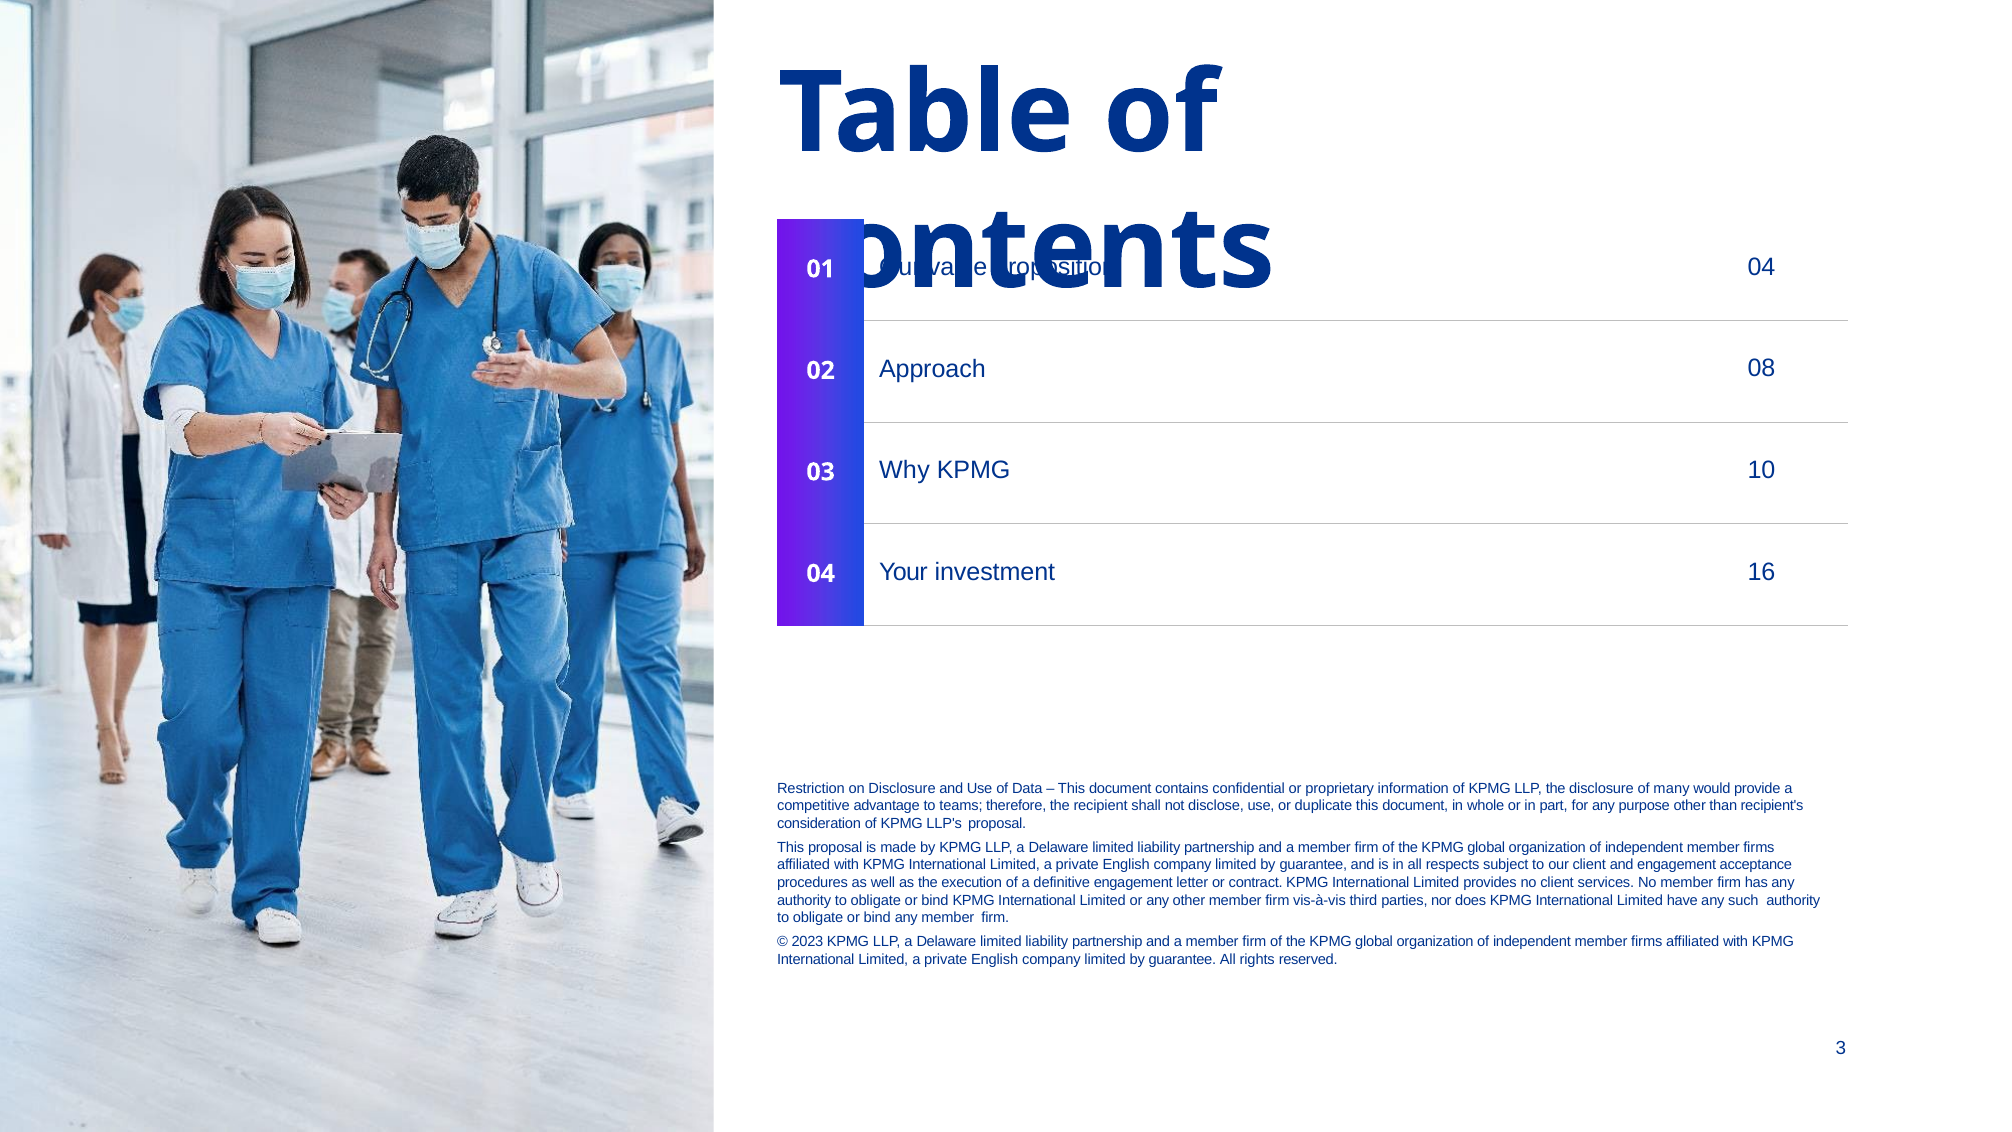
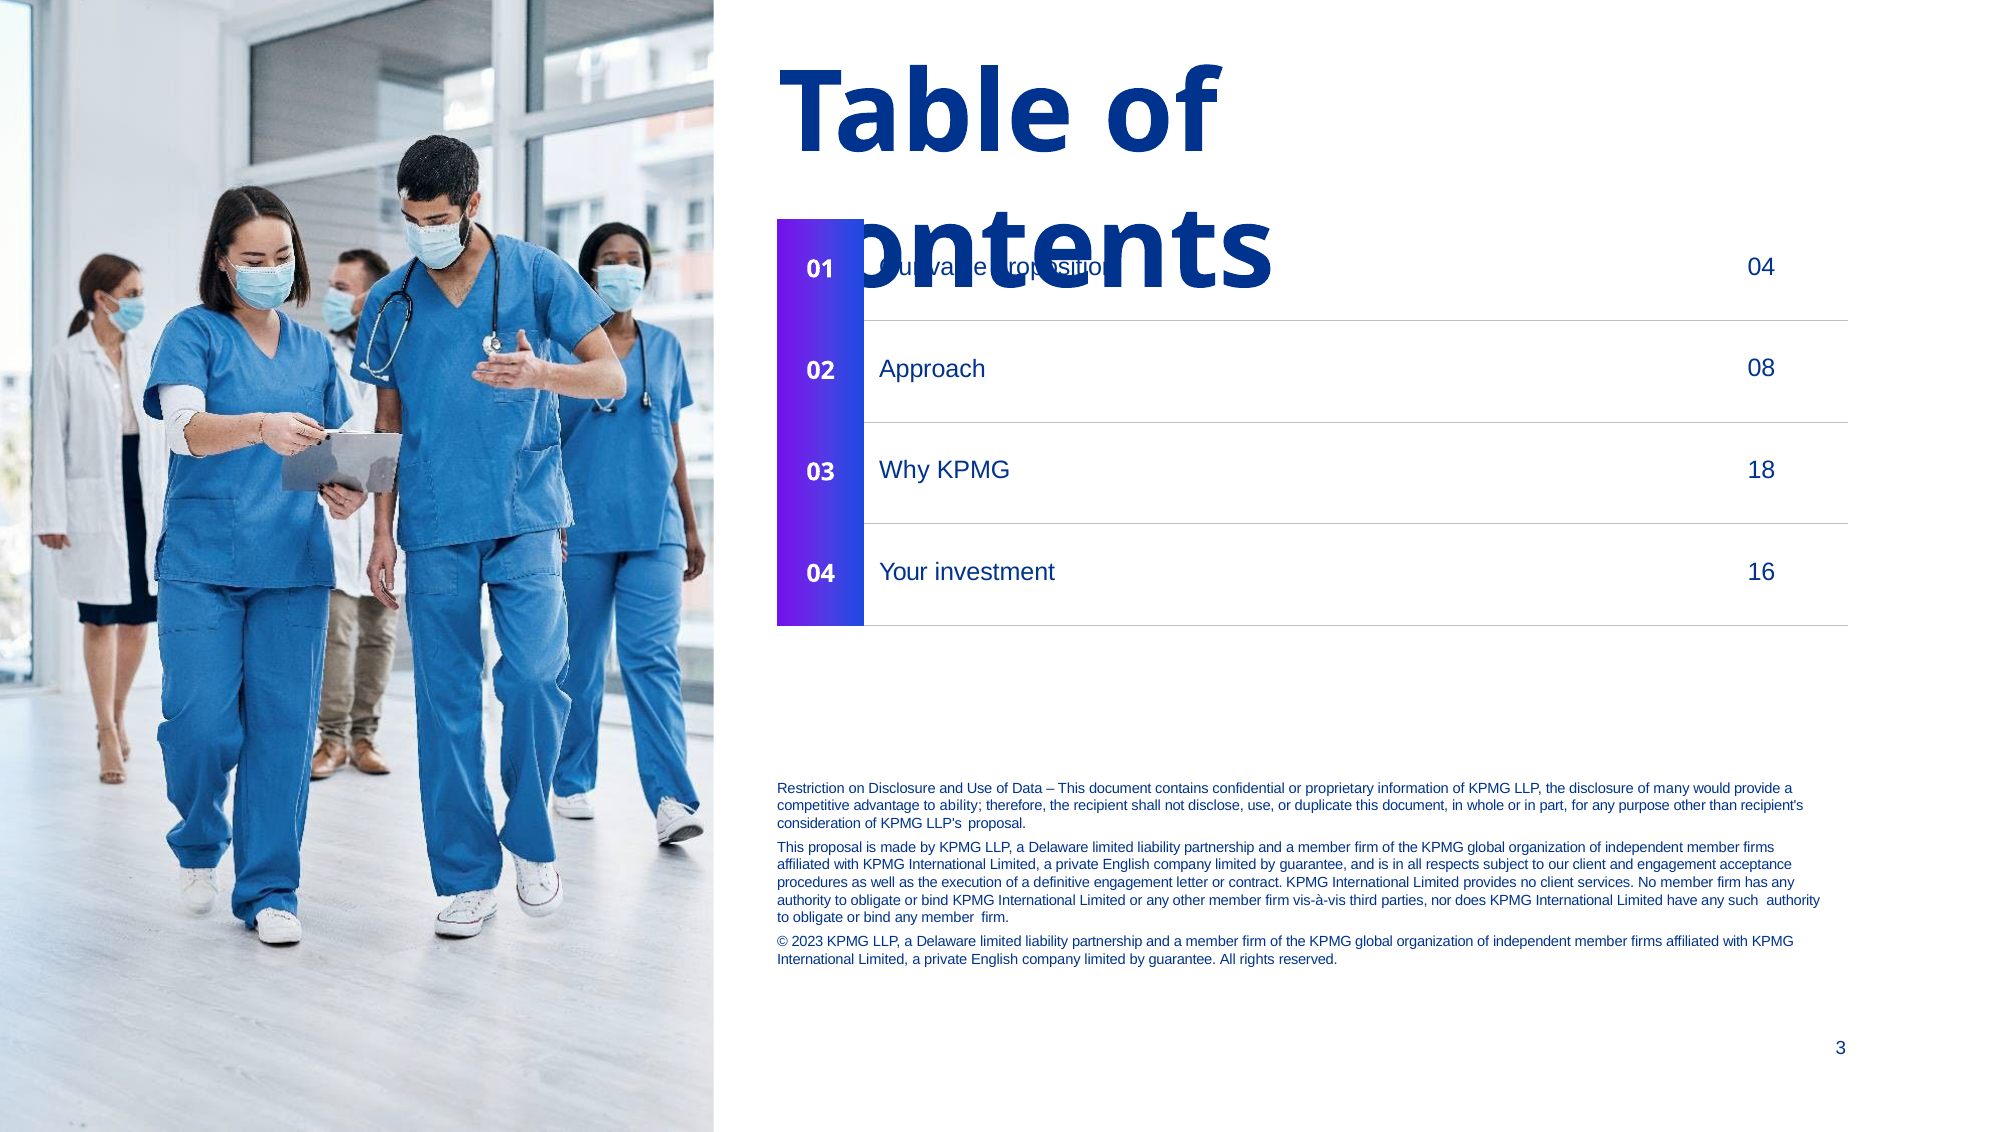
10: 10 -> 18
teams: teams -> ability
